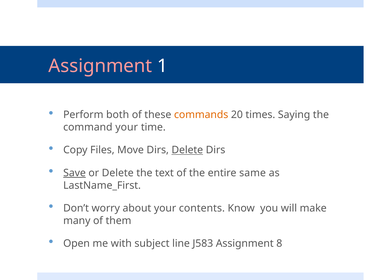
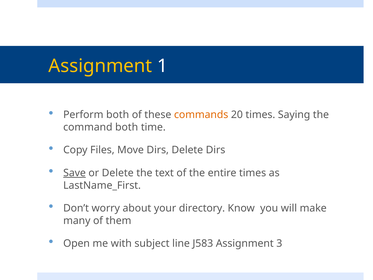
Assignment at (100, 66) colour: pink -> yellow
command your: your -> both
Delete at (187, 150) underline: present -> none
entire same: same -> times
contents: contents -> directory
8: 8 -> 3
